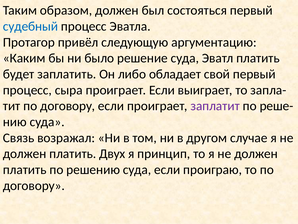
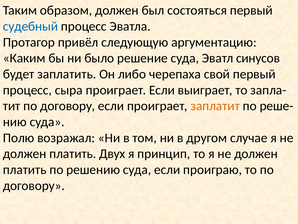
Эватл платить: платить -> синусов
обладает: обладает -> черепаха
заплатит colour: purple -> orange
Связь: Связь -> Полю
